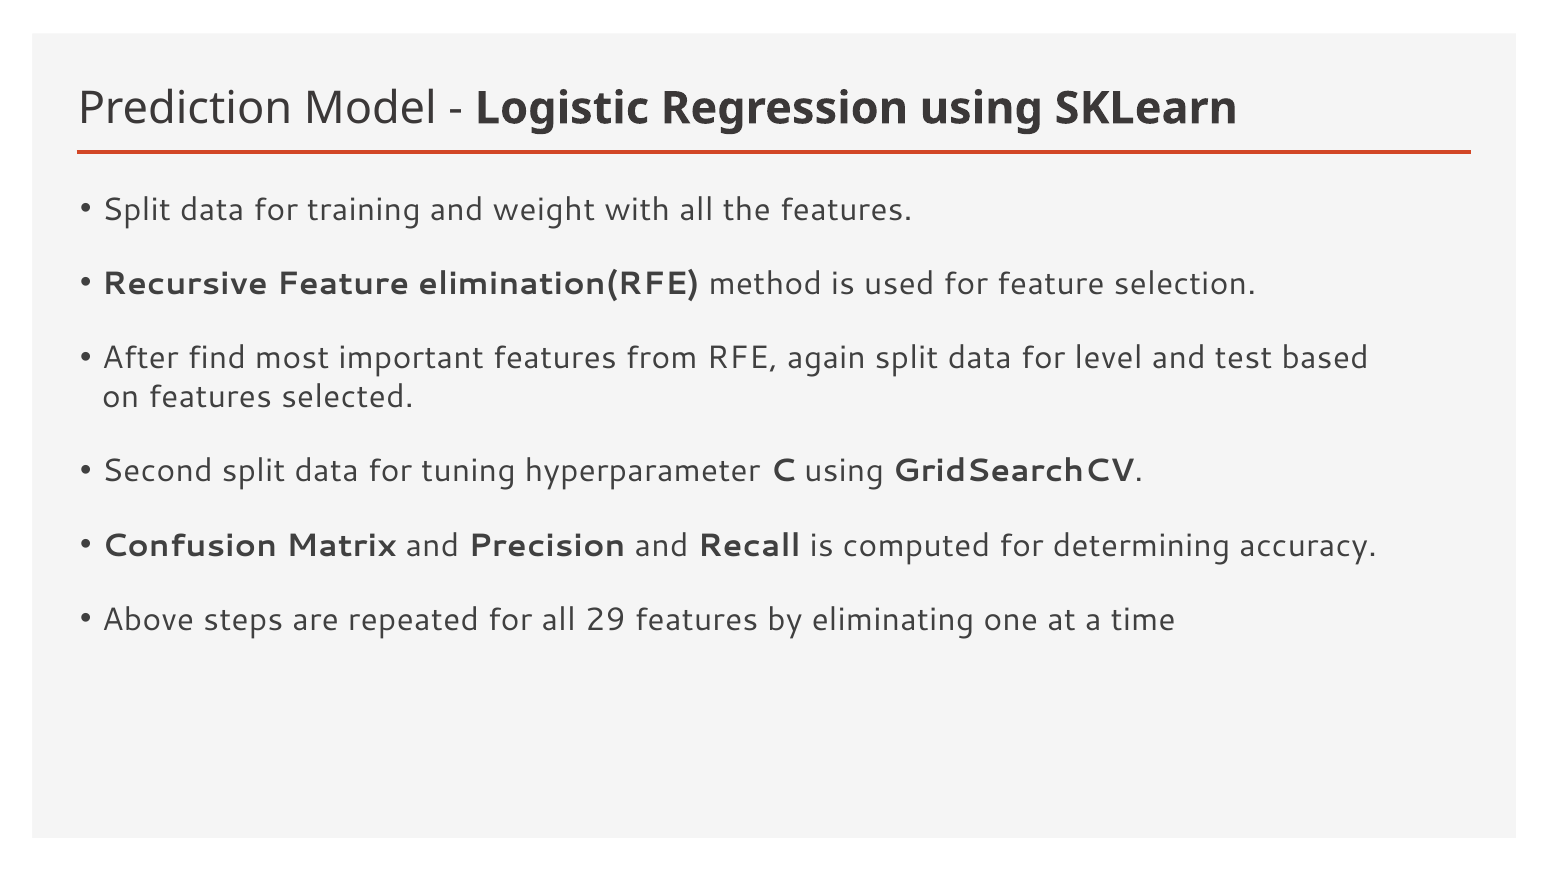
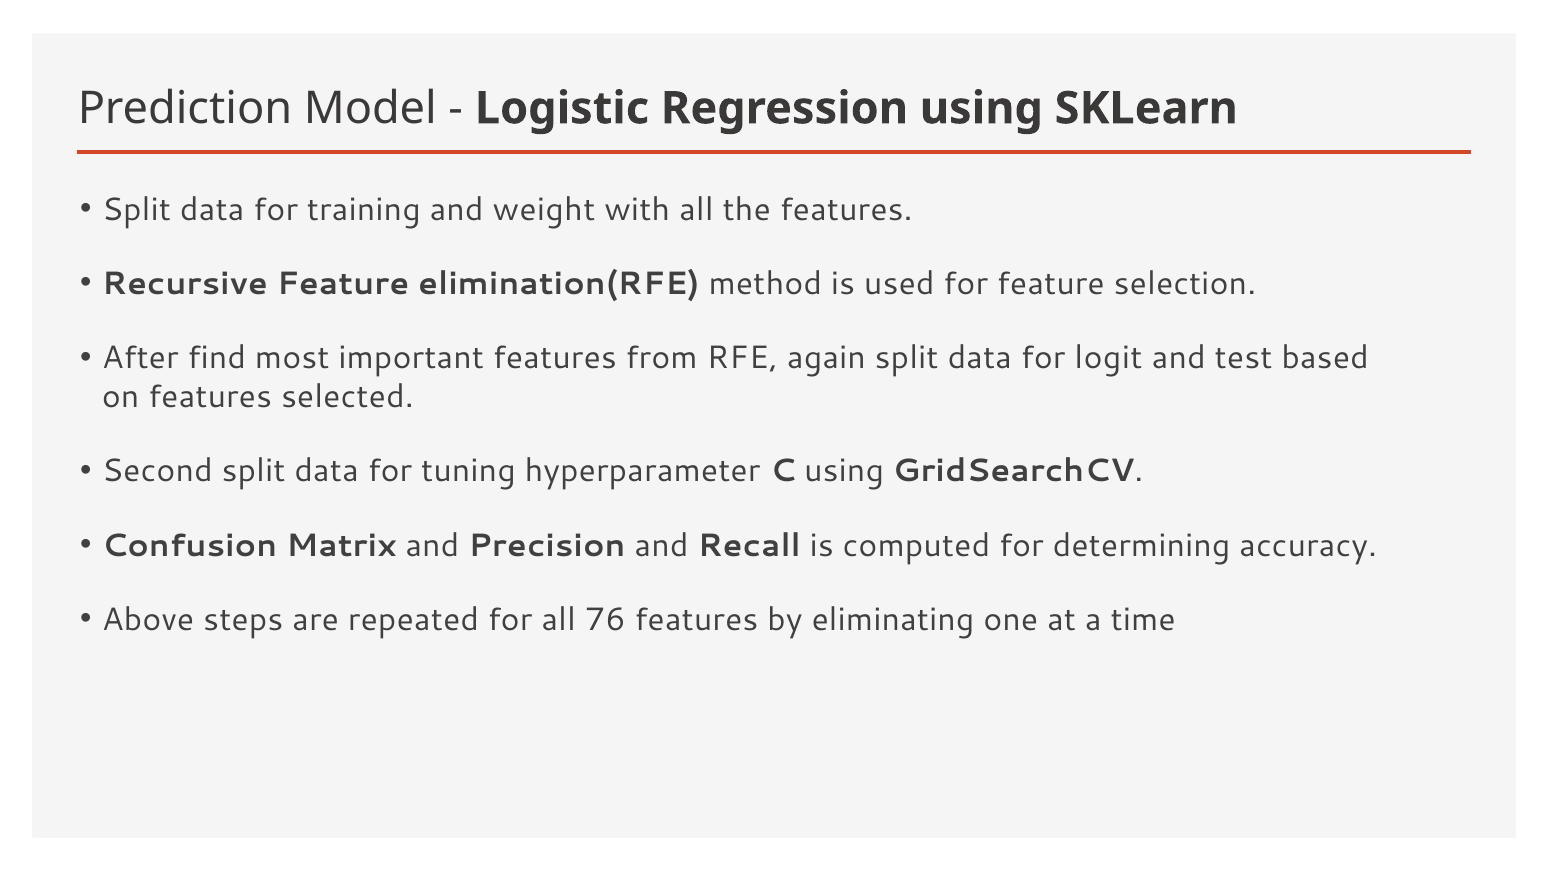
level: level -> logit
29: 29 -> 76
